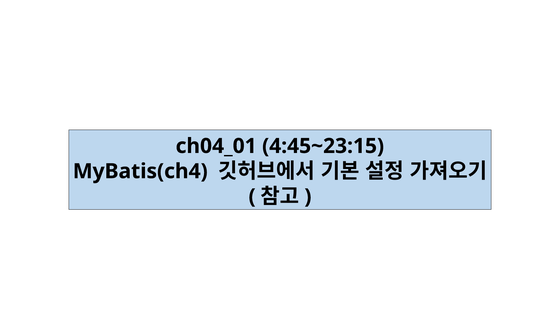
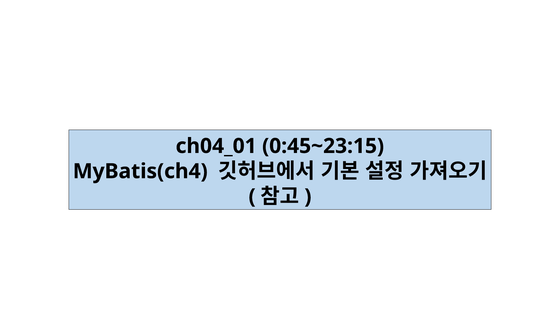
4:45~23:15: 4:45~23:15 -> 0:45~23:15
